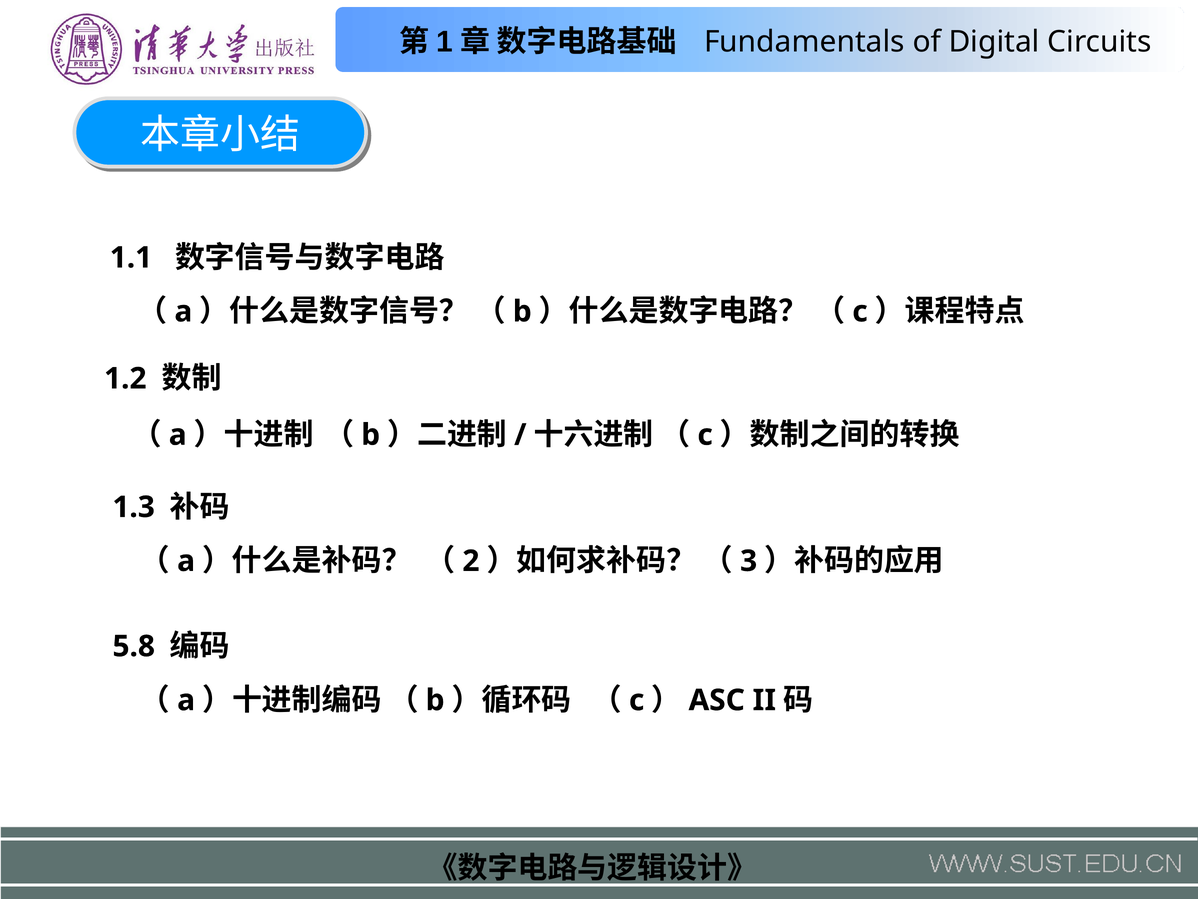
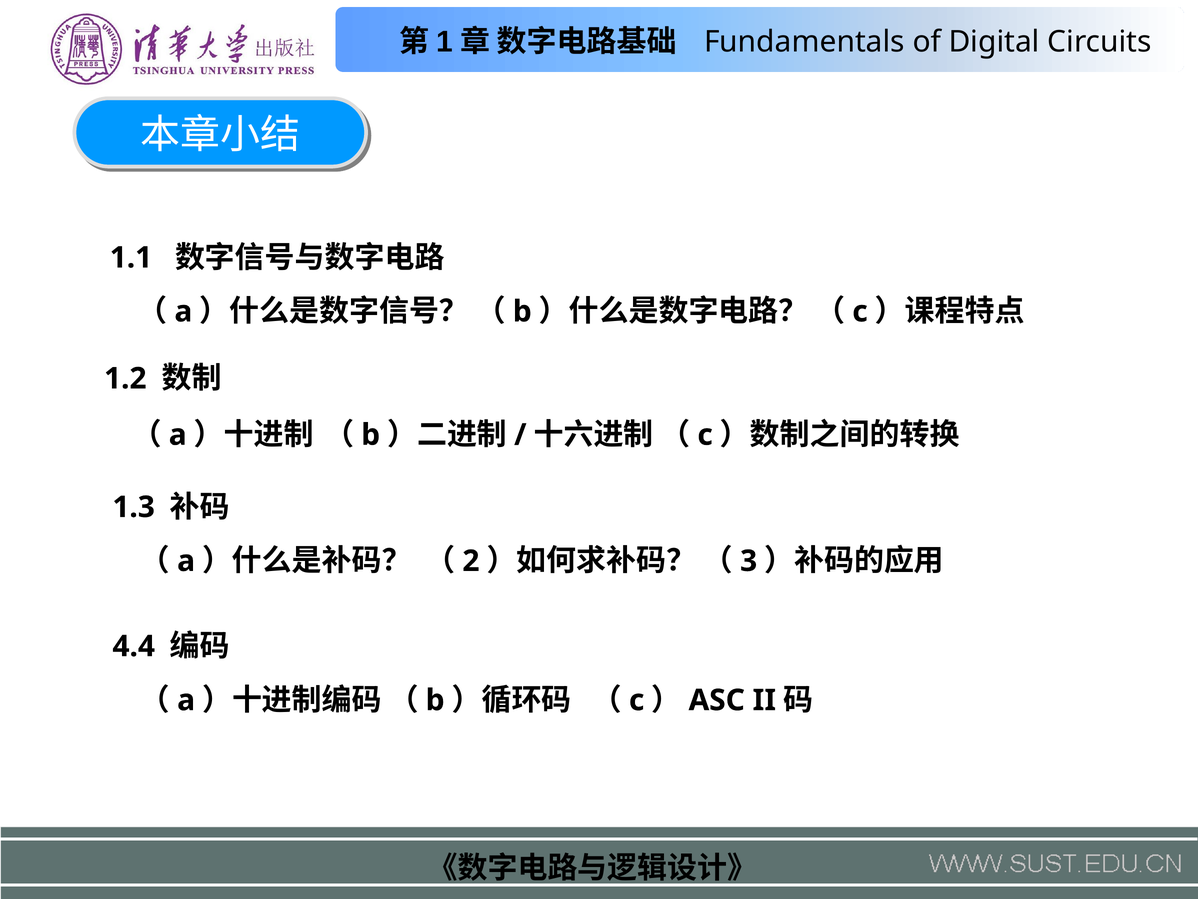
5.8: 5.8 -> 4.4
